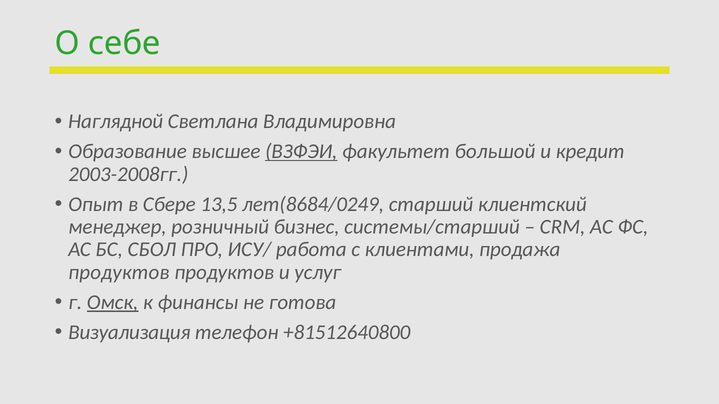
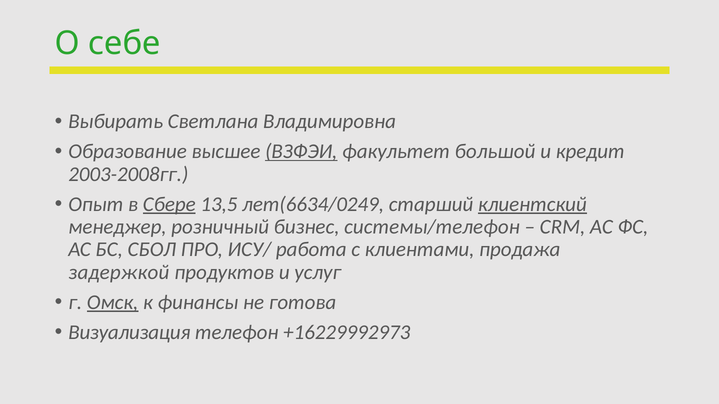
Наглядной: Наглядной -> Выбирать
Сбере underline: none -> present
лет(8684/0249: лет(8684/0249 -> лет(6634/0249
клиентский underline: none -> present
системы/старший: системы/старший -> системы/телефон
продуктов at (119, 272): продуктов -> задержкой
+81512640800: +81512640800 -> +16229992973
